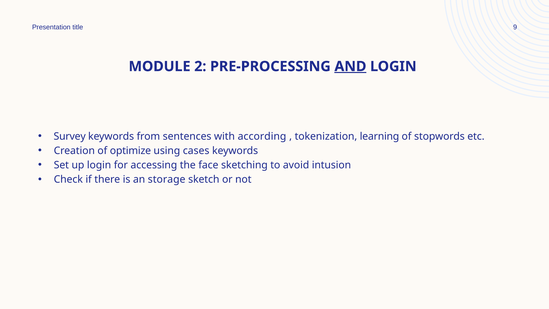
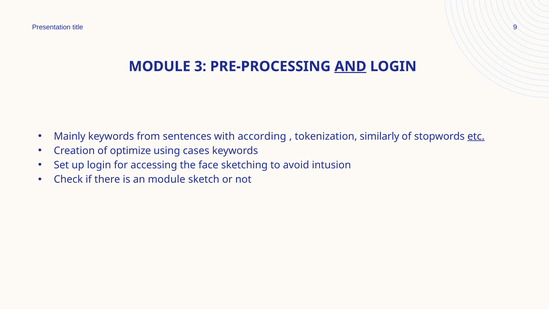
2: 2 -> 3
Survey: Survey -> Mainly
learning: learning -> similarly
etc underline: none -> present
an storage: storage -> module
